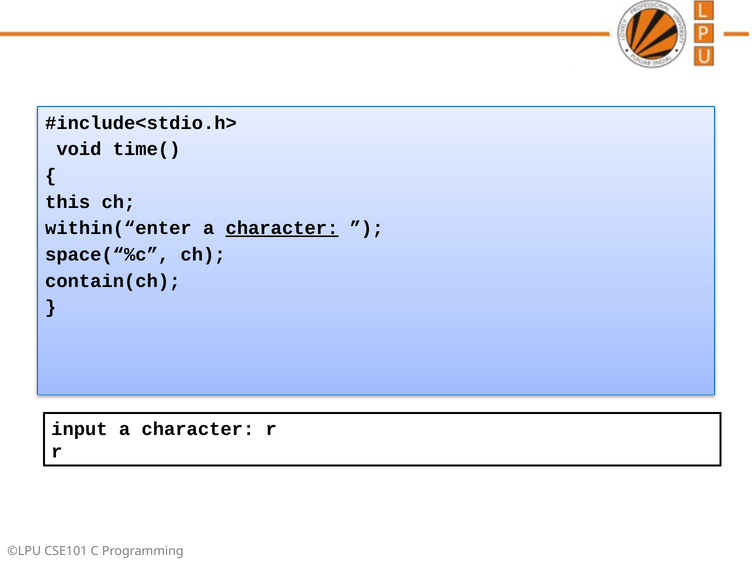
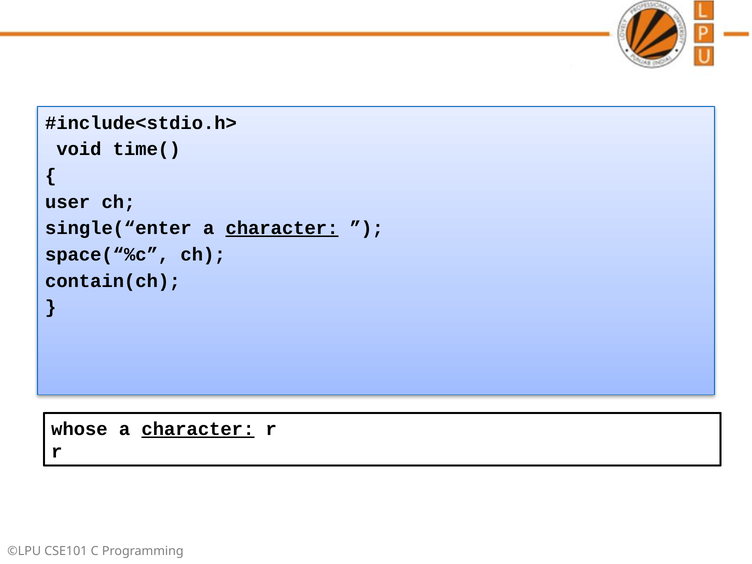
this: this -> user
within(“enter: within(“enter -> single(“enter
input: input -> whose
character at (198, 429) underline: none -> present
